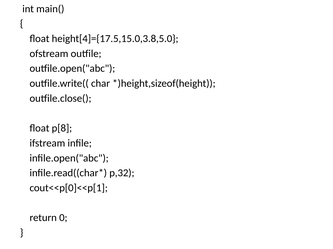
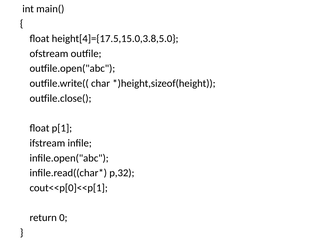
p[8: p[8 -> p[1
